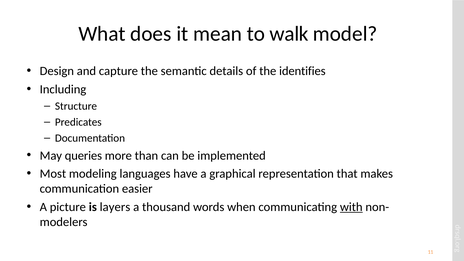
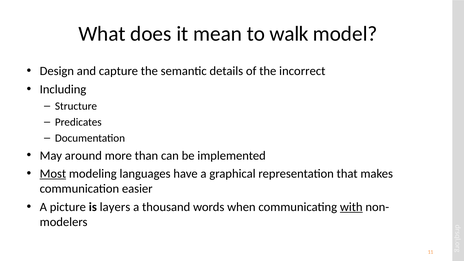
identifies: identifies -> incorrect
queries: queries -> around
Most underline: none -> present
